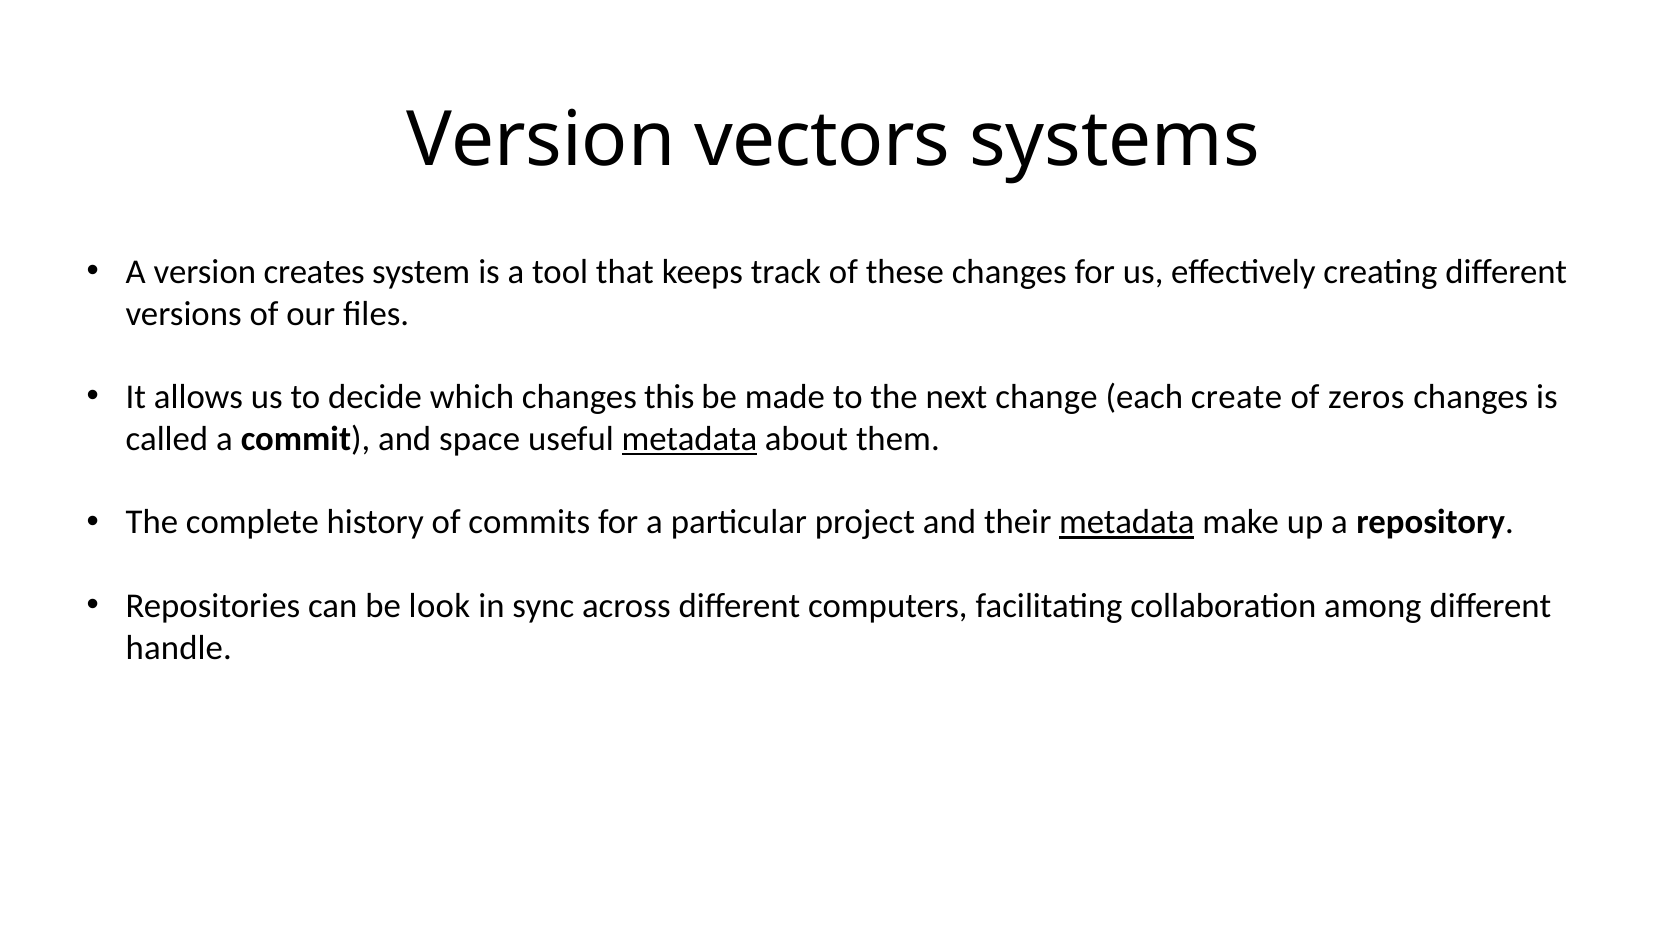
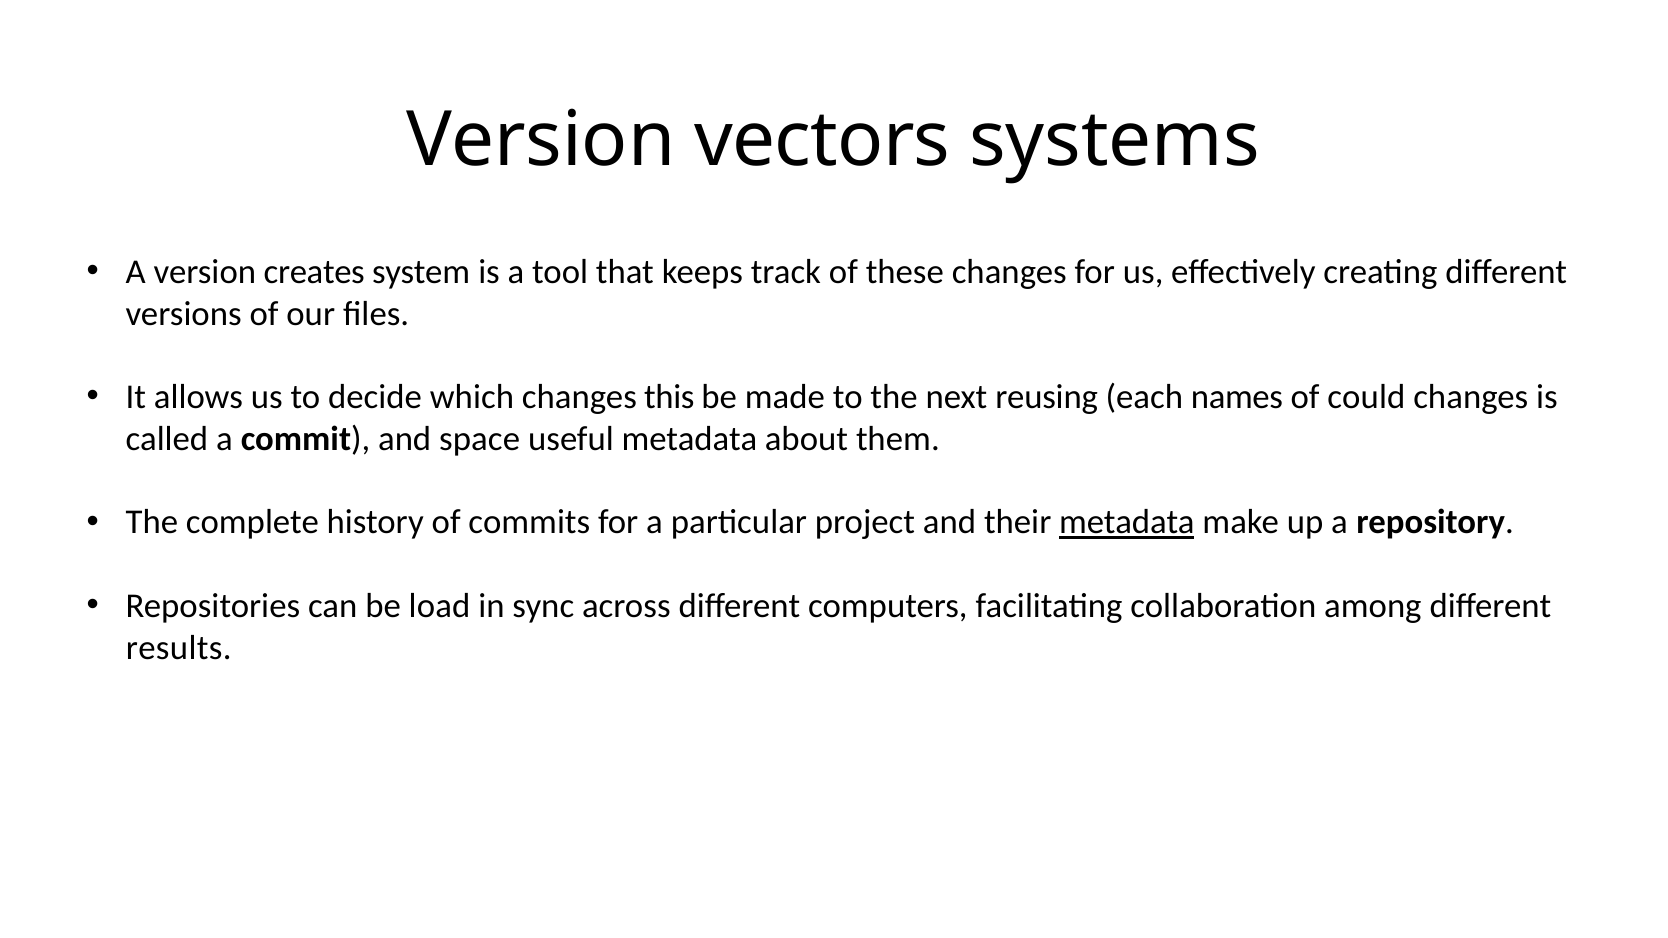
change: change -> reusing
create: create -> names
zeros: zeros -> could
metadata at (689, 439) underline: present -> none
look: look -> load
handle: handle -> results
